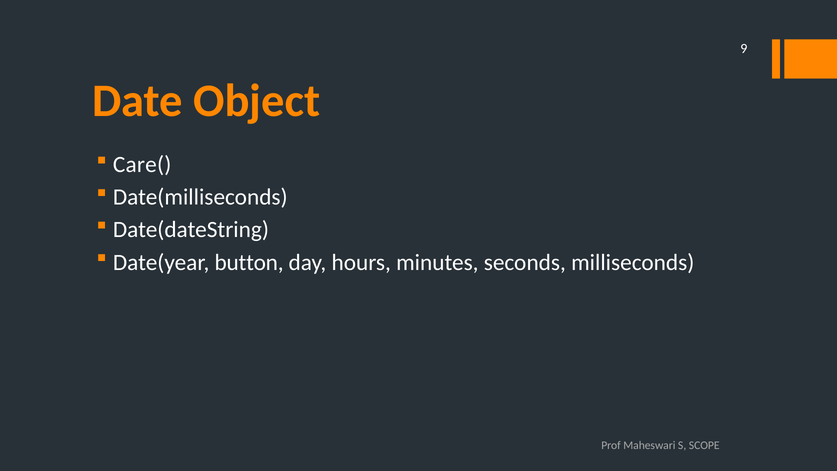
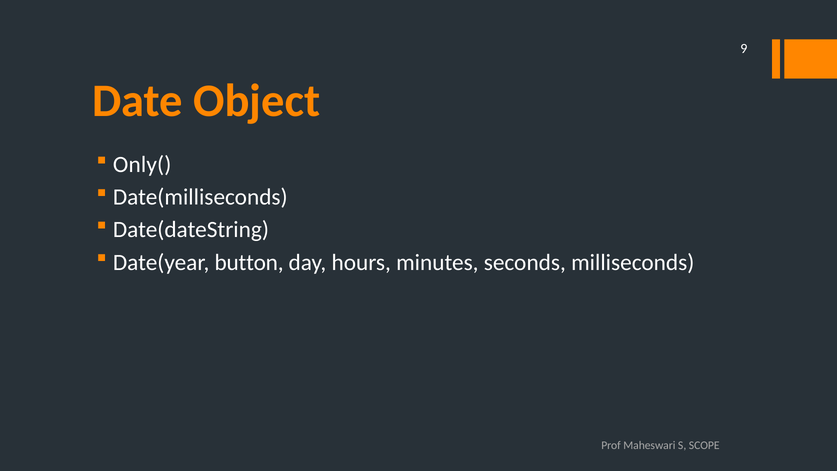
Care(: Care( -> Only(
